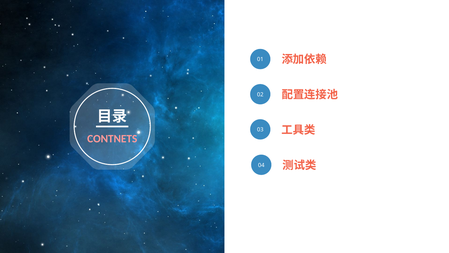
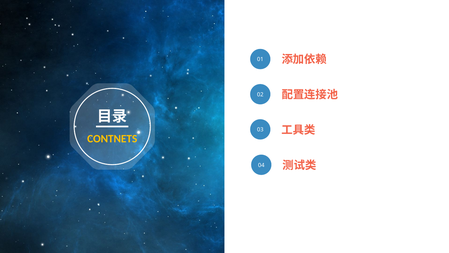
CONTNETS colour: pink -> yellow
